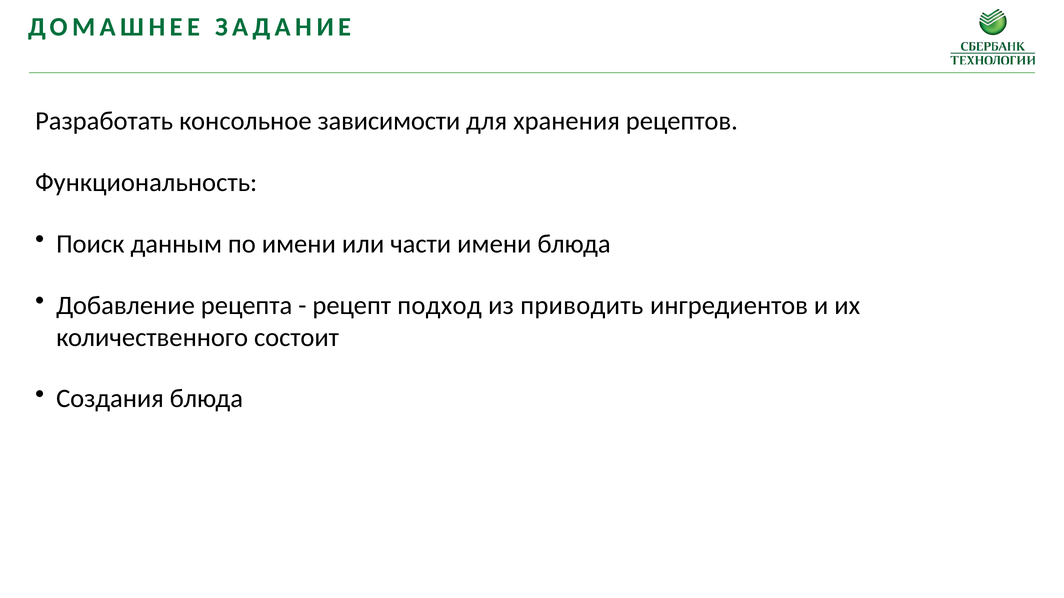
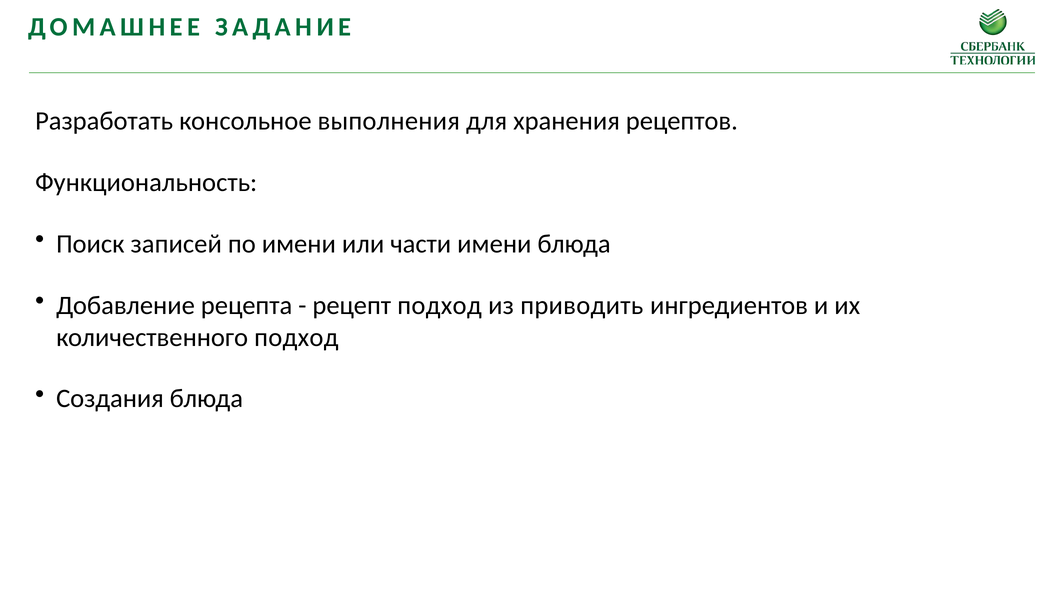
зависимости: зависимости -> выполнения
данным: данным -> записей
количественного состоит: состоит -> подход
